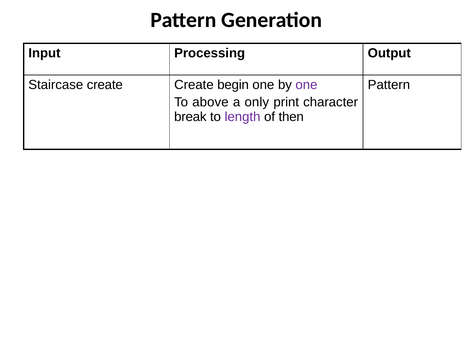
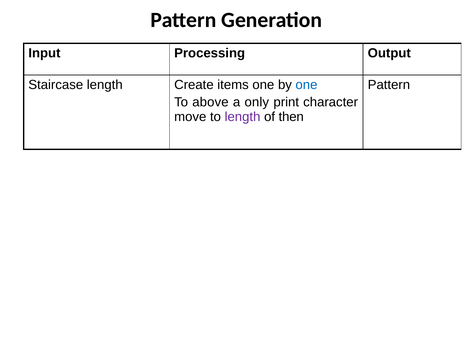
Staircase create: create -> length
begin: begin -> items
one at (306, 85) colour: purple -> blue
break: break -> move
